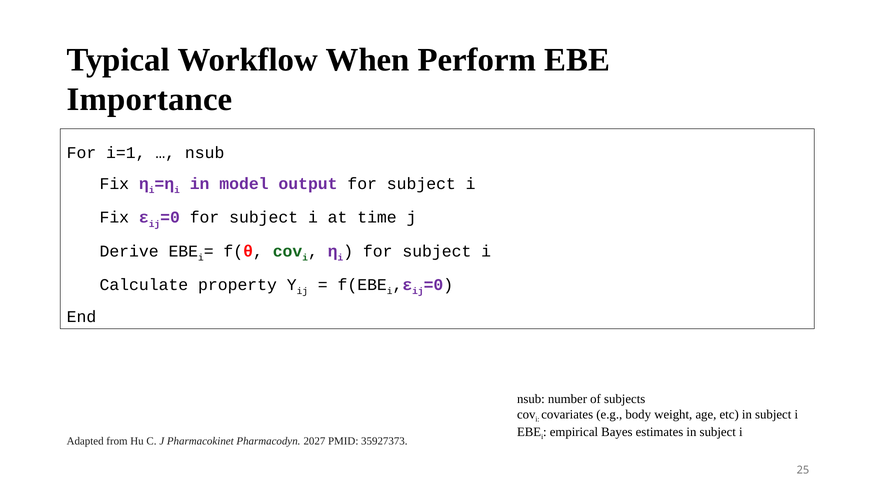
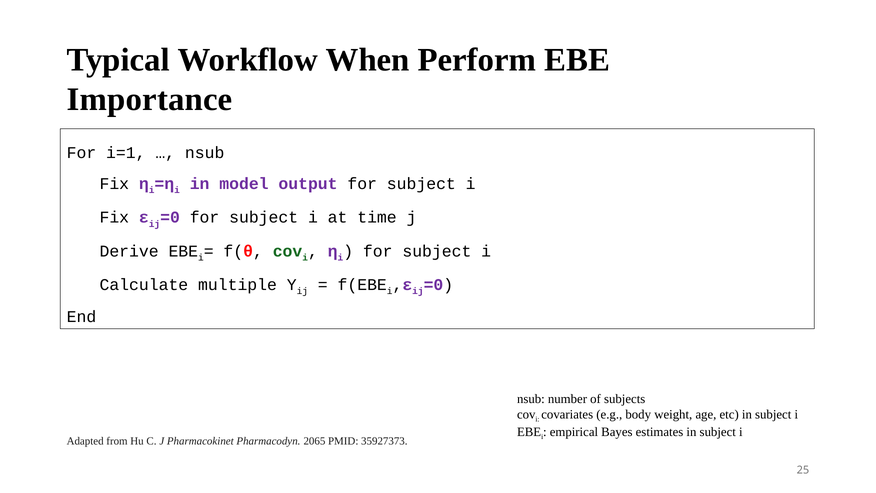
property: property -> multiple
2027: 2027 -> 2065
